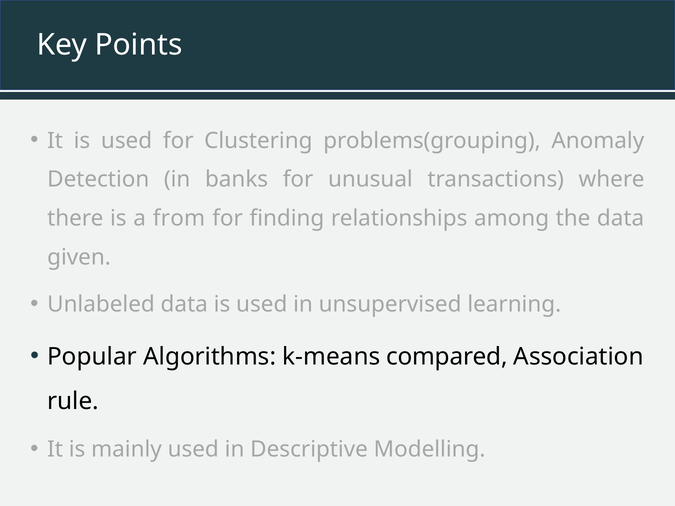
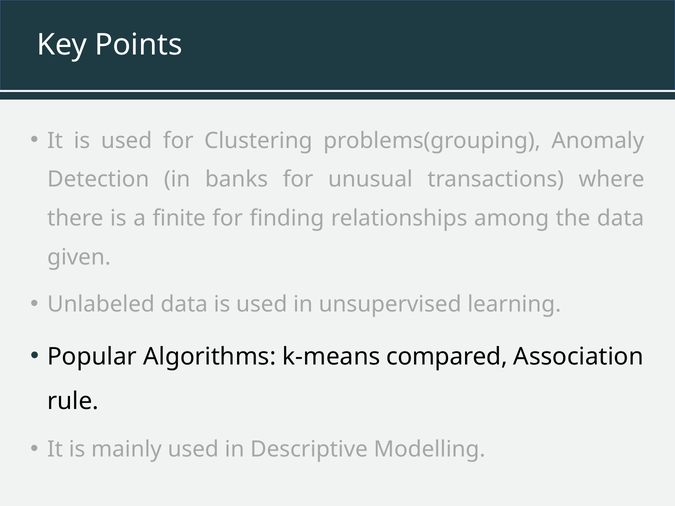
from: from -> finite
